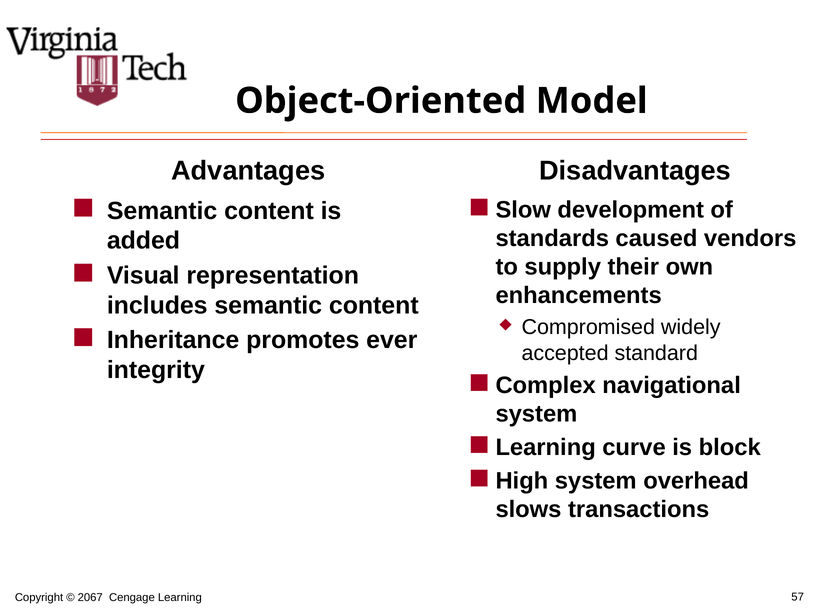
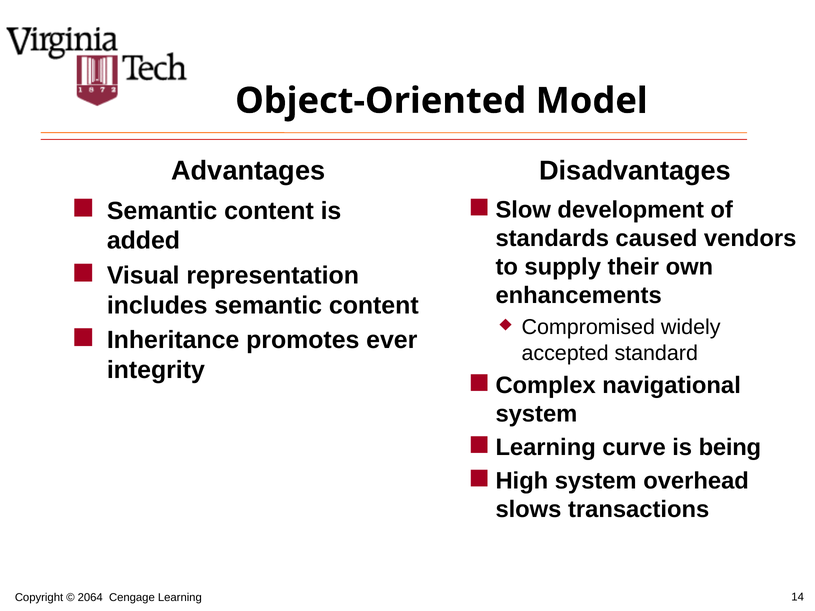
block: block -> being
2067: 2067 -> 2064
57: 57 -> 14
